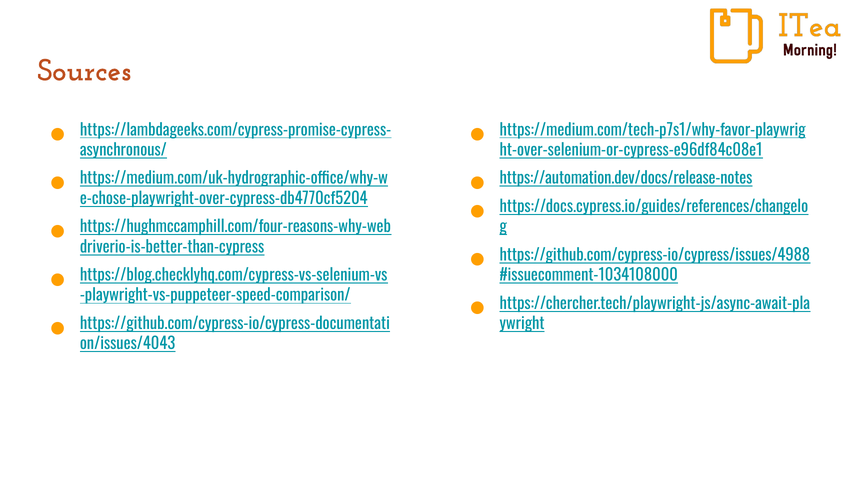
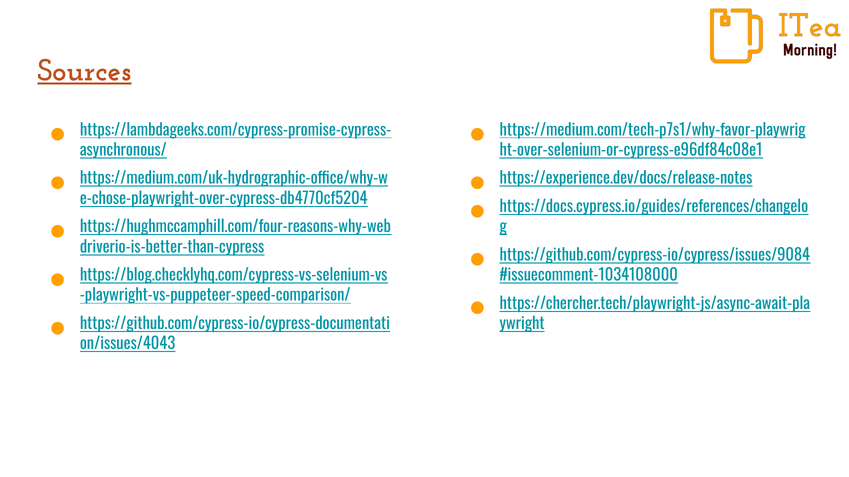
Sources underline: none -> present
https://automation.dev/docs/release-notes: https://automation.dev/docs/release-notes -> https://experience.dev/docs/release-notes
https://github.com/cypress-io/cypress/issues/4988: https://github.com/cypress-io/cypress/issues/4988 -> https://github.com/cypress-io/cypress/issues/9084
